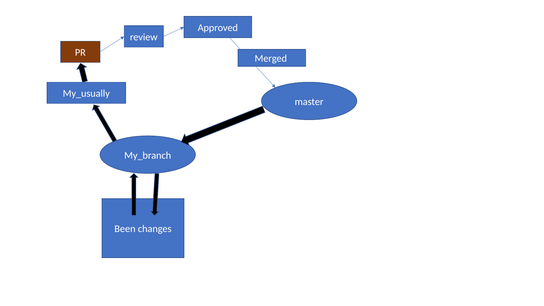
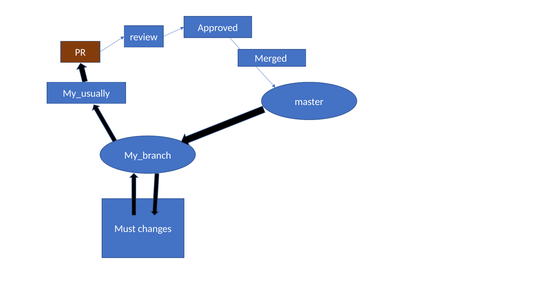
Been: Been -> Must
